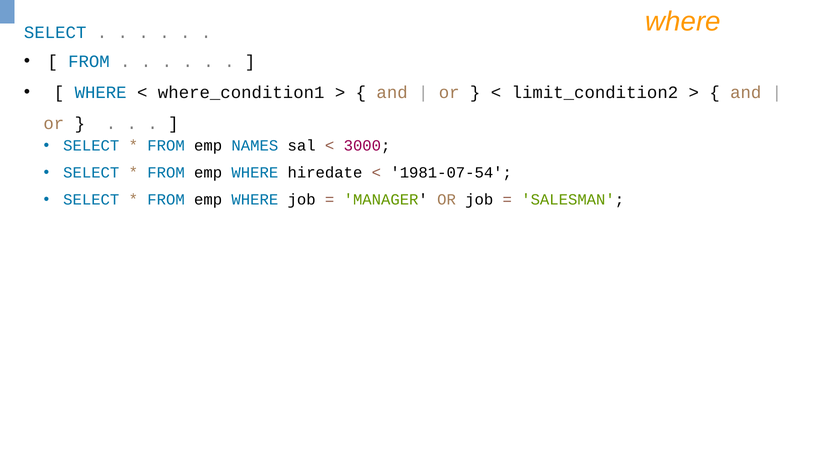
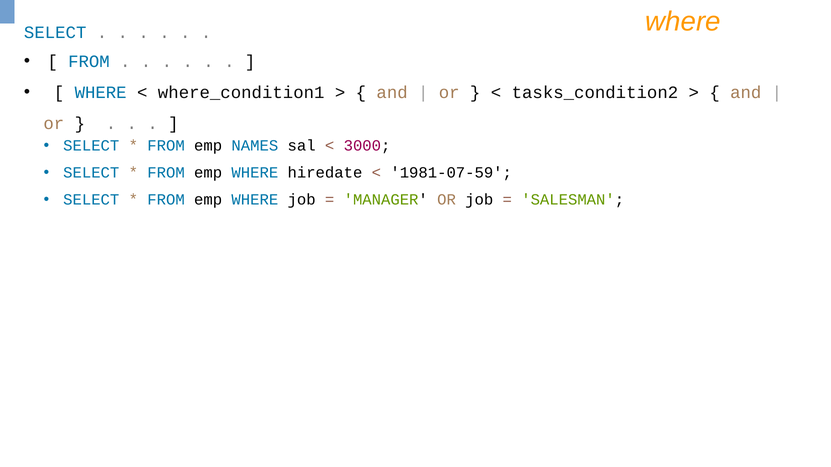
limit_condition2: limit_condition2 -> tasks_condition2
1981-07-54: 1981-07-54 -> 1981-07-59
